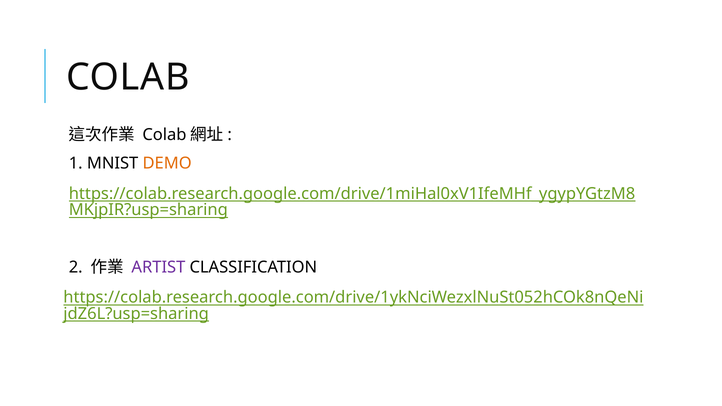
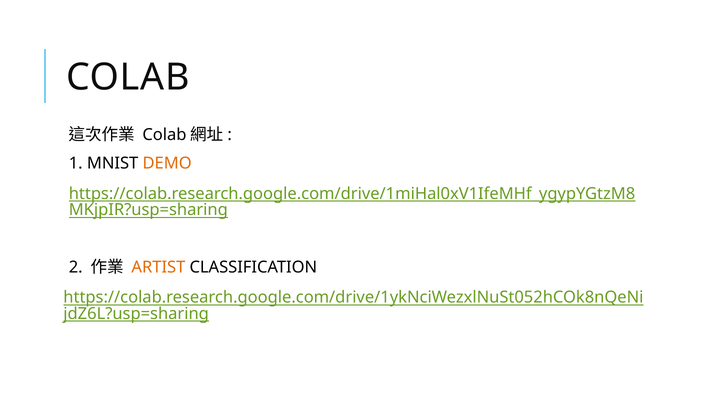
ARTIST colour: purple -> orange
